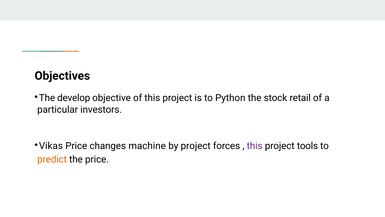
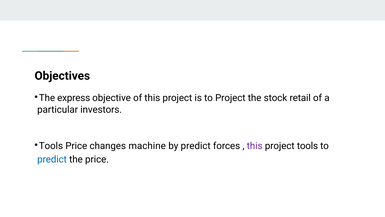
develop: develop -> express
to Python: Python -> Project
Vikas at (51, 146): Vikas -> Tools
by project: project -> predict
predict at (52, 159) colour: orange -> blue
